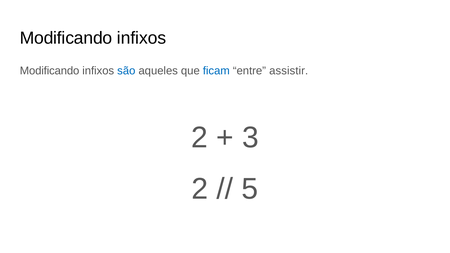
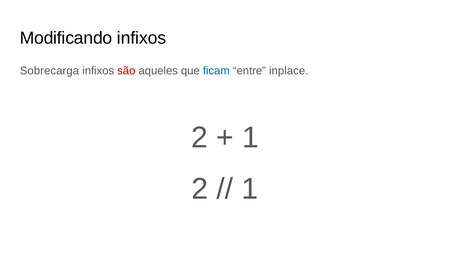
Modificando at (50, 71): Modificando -> Sobrecarga
são colour: blue -> red
assistir: assistir -> inplace
3 at (250, 138): 3 -> 1
5 at (250, 189): 5 -> 1
